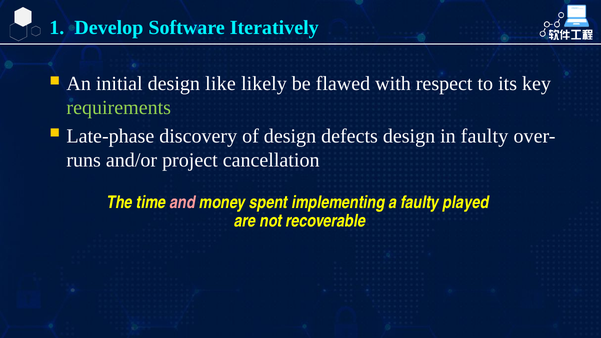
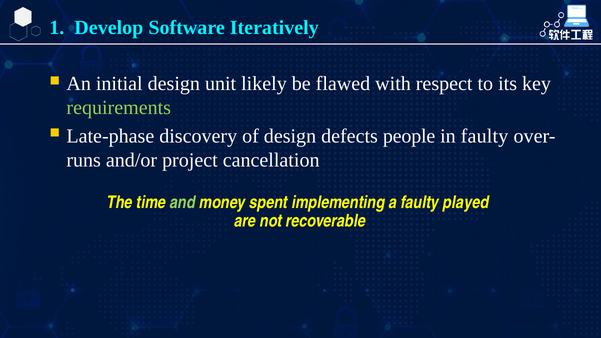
like: like -> unit
defects design: design -> people
and colour: pink -> light green
